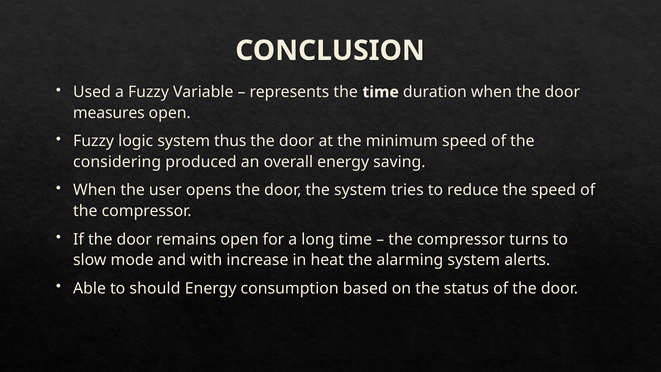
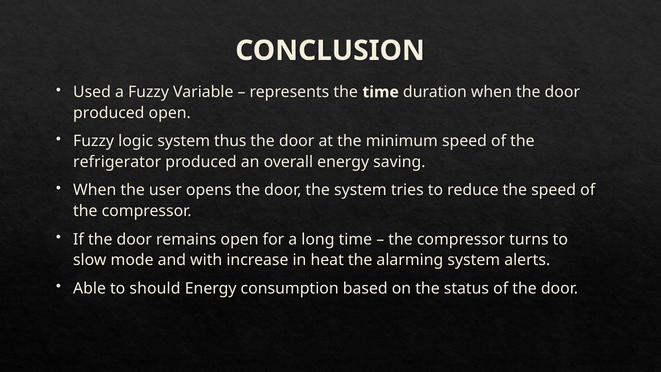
measures at (109, 113): measures -> produced
considering: considering -> refrigerator
